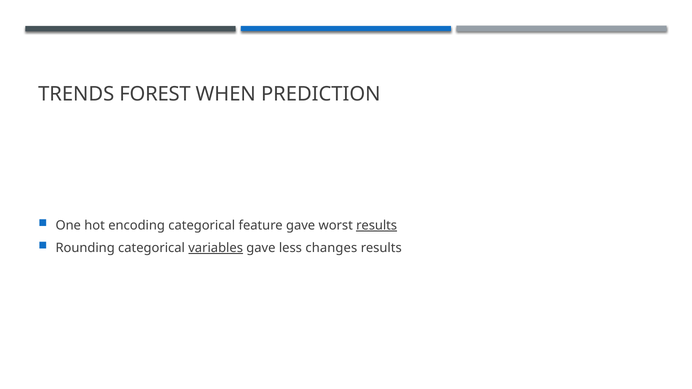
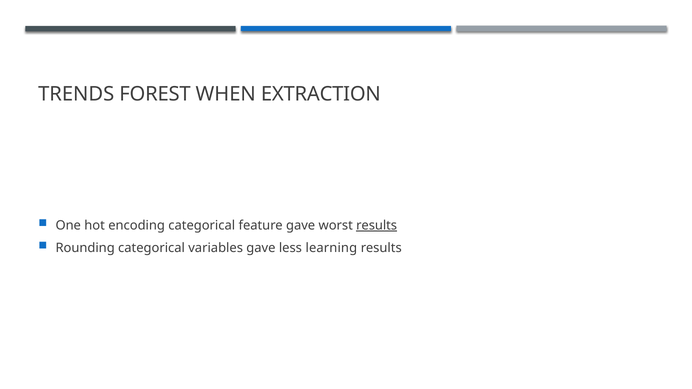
PREDICTION: PREDICTION -> EXTRACTION
variables underline: present -> none
changes: changes -> learning
